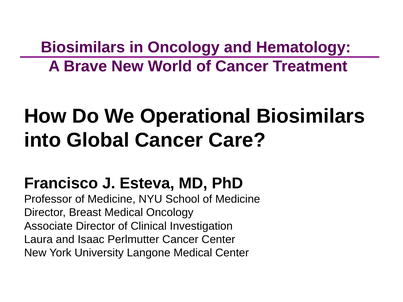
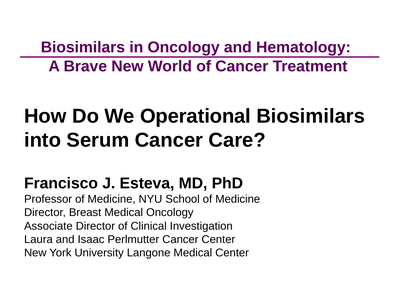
Global: Global -> Serum
